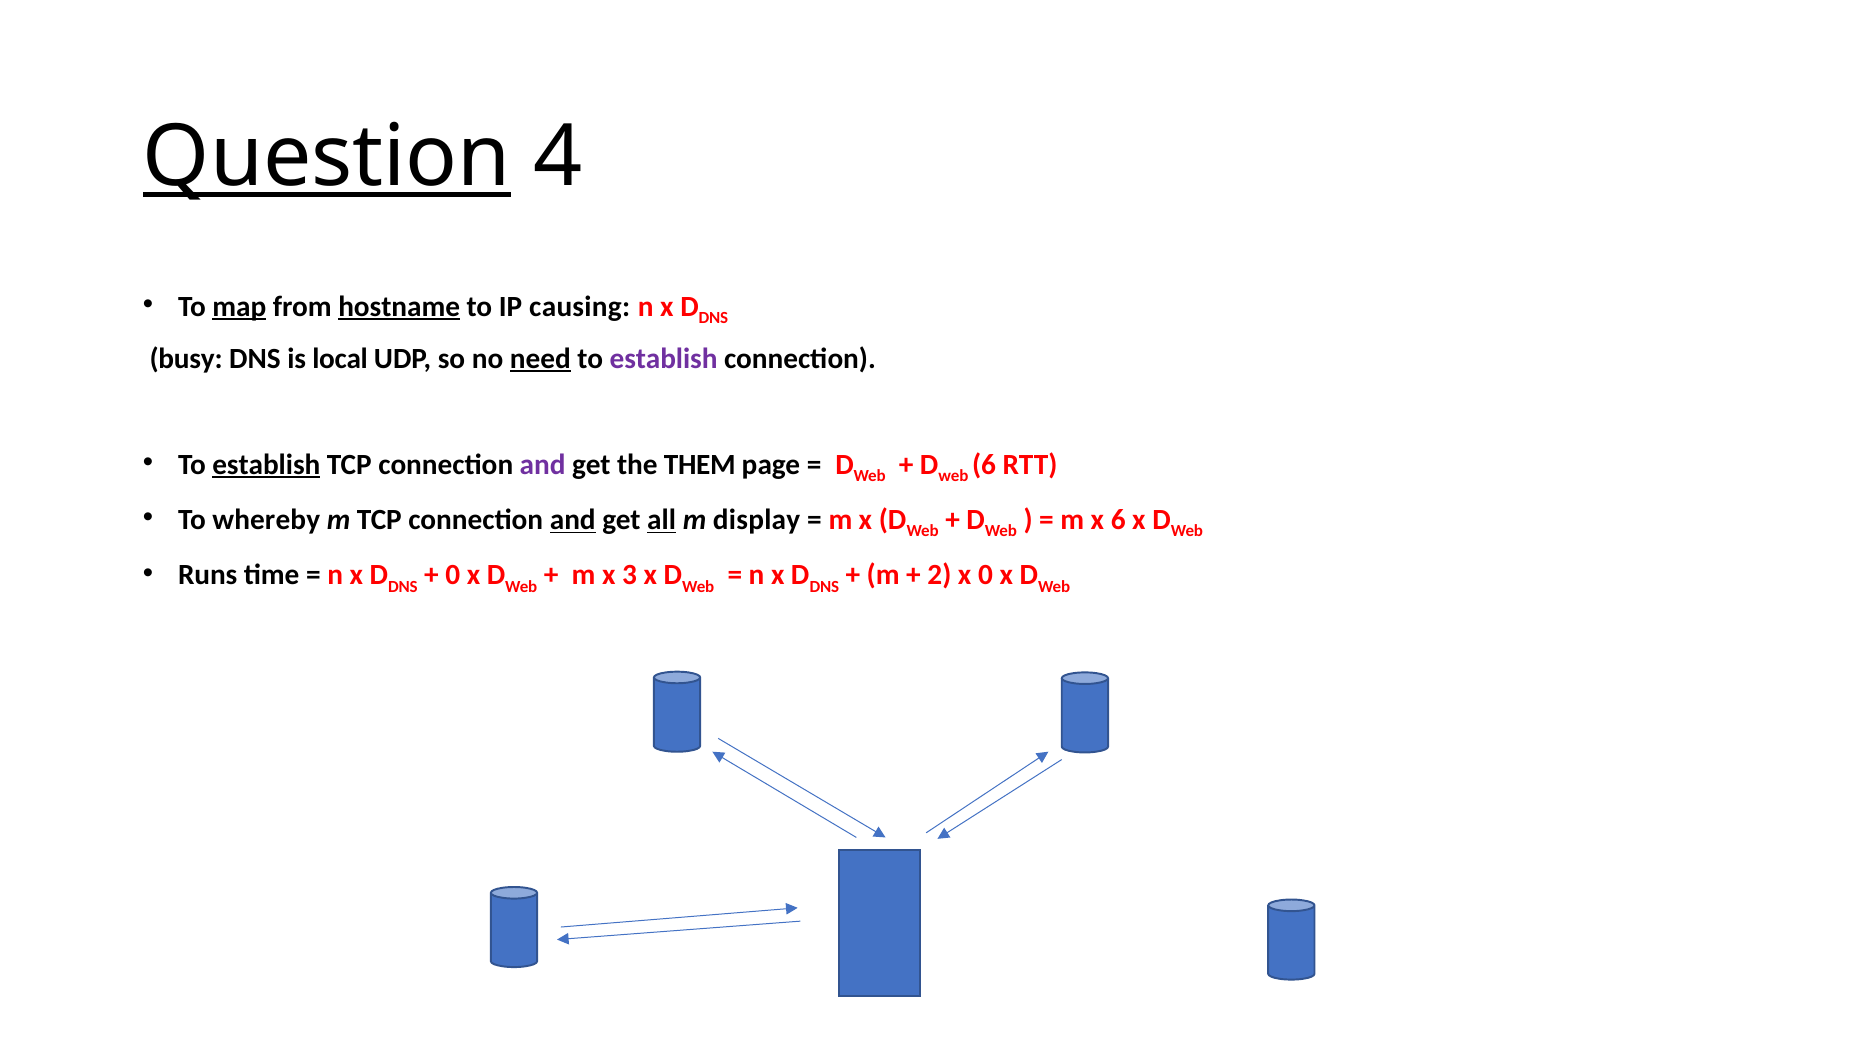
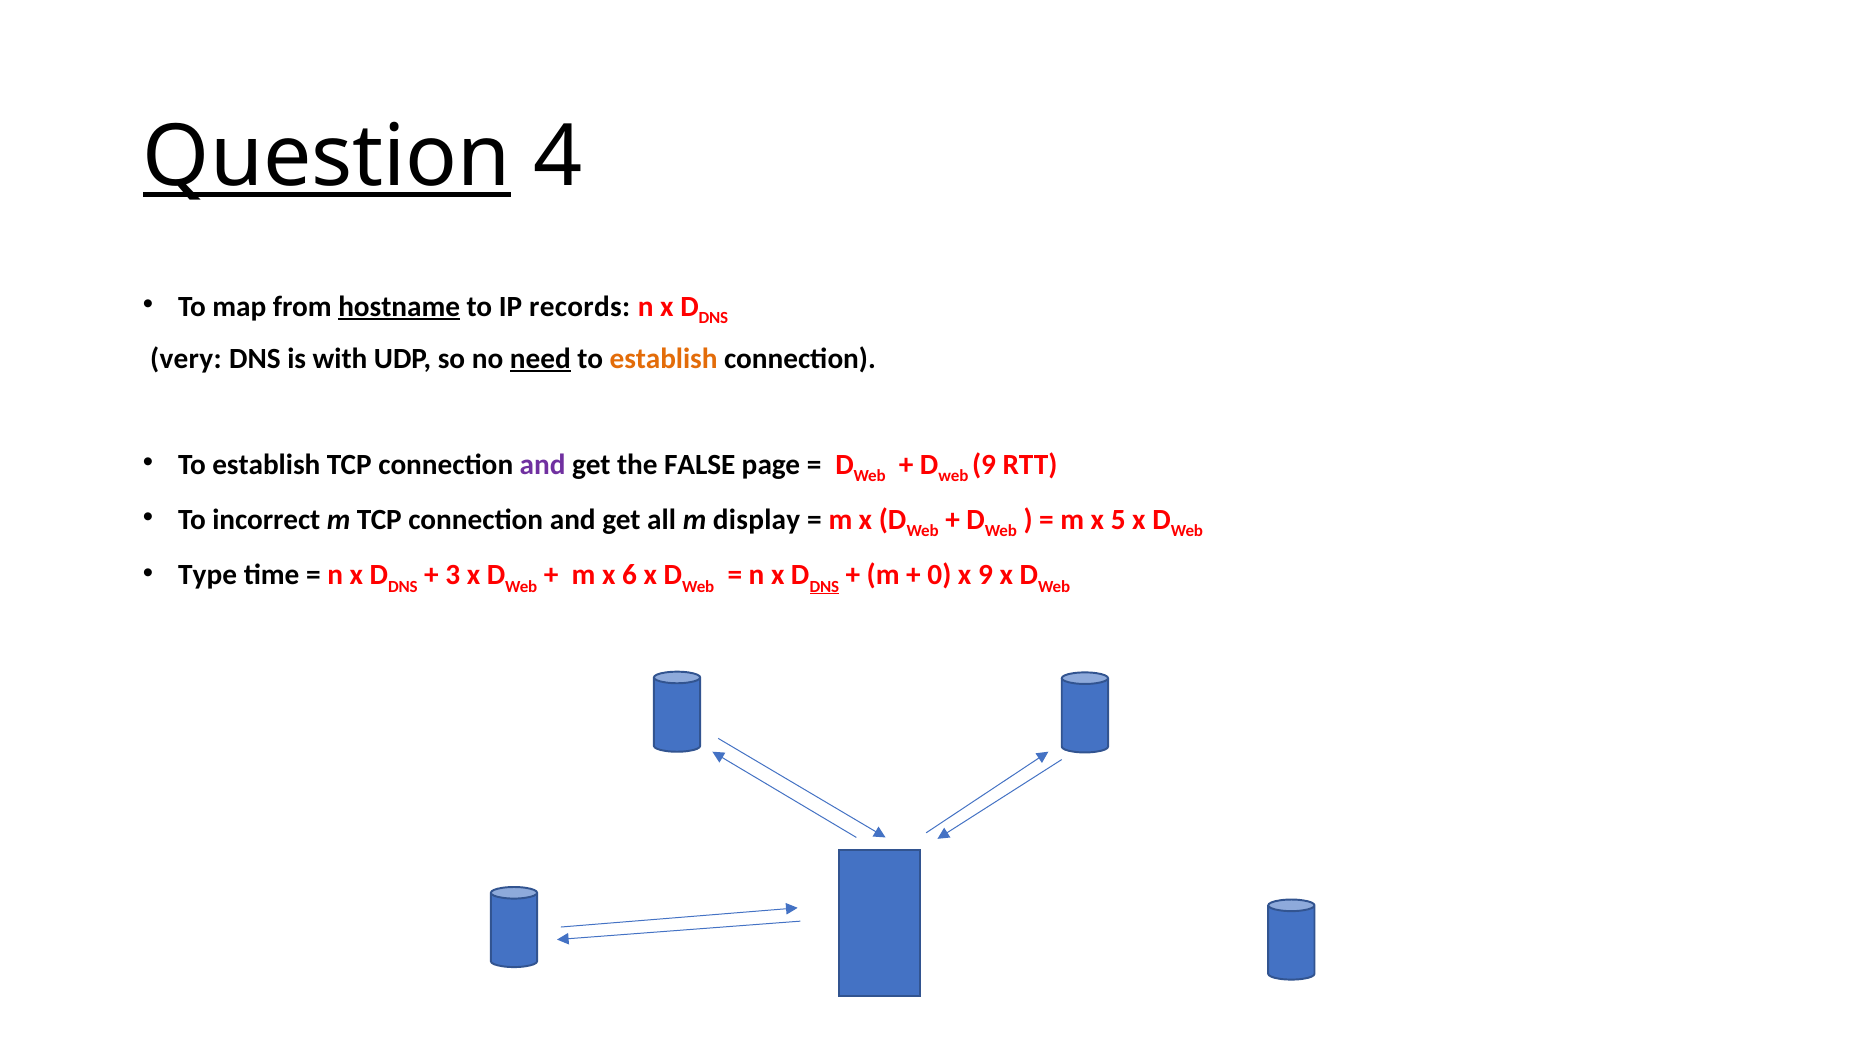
map underline: present -> none
causing: causing -> records
busy: busy -> very
local: local -> with
establish at (664, 359) colour: purple -> orange
establish at (266, 465) underline: present -> none
THEM: THEM -> FALSE
6 at (984, 465): 6 -> 9
whereby: whereby -> incorrect
and at (573, 520) underline: present -> none
all underline: present -> none
x 6: 6 -> 5
Runs: Runs -> Type
0 at (453, 576): 0 -> 3
3: 3 -> 6
DNS at (824, 587) underline: none -> present
2: 2 -> 0
x 0: 0 -> 9
